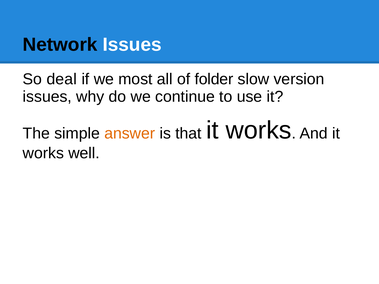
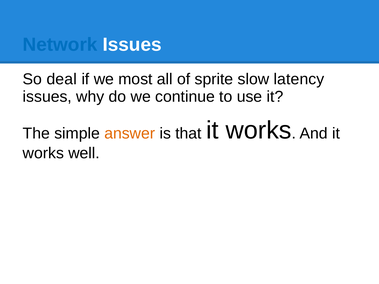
Network colour: black -> blue
folder: folder -> sprite
version: version -> latency
